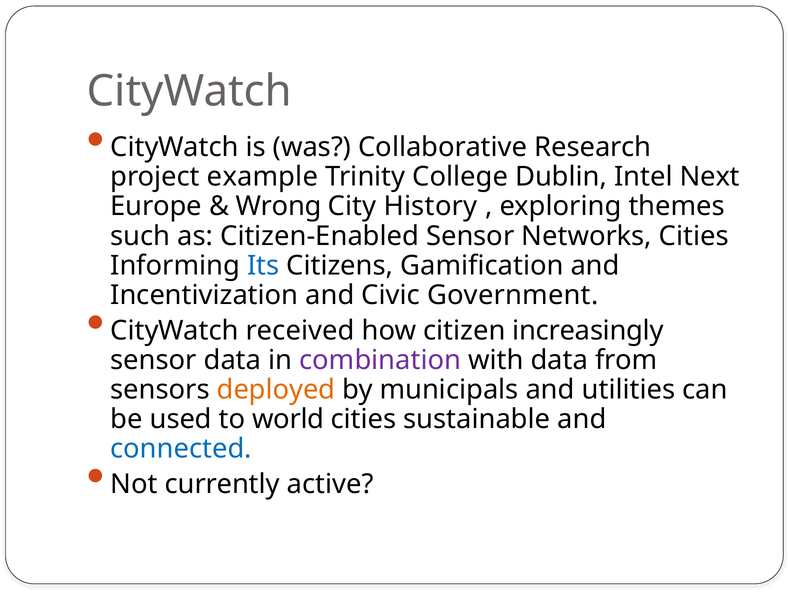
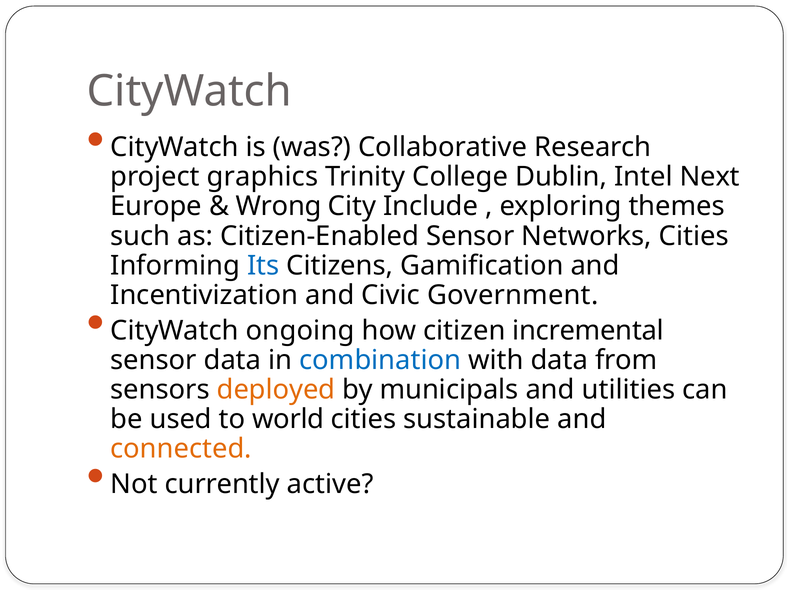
example: example -> graphics
History: History -> Include
received: received -> ongoing
increasingly: increasingly -> incremental
combination colour: purple -> blue
connected colour: blue -> orange
